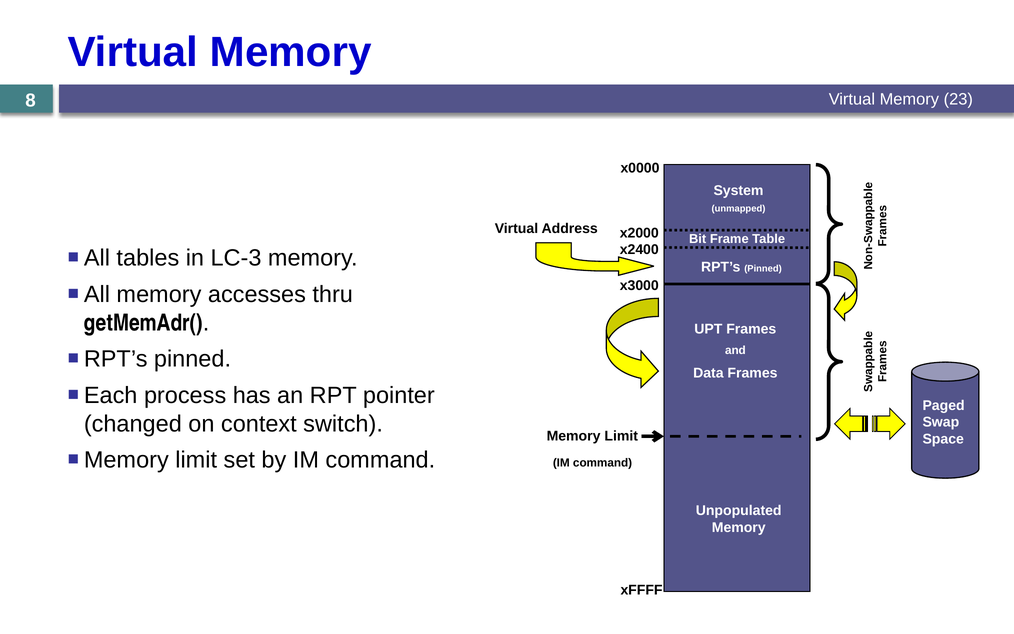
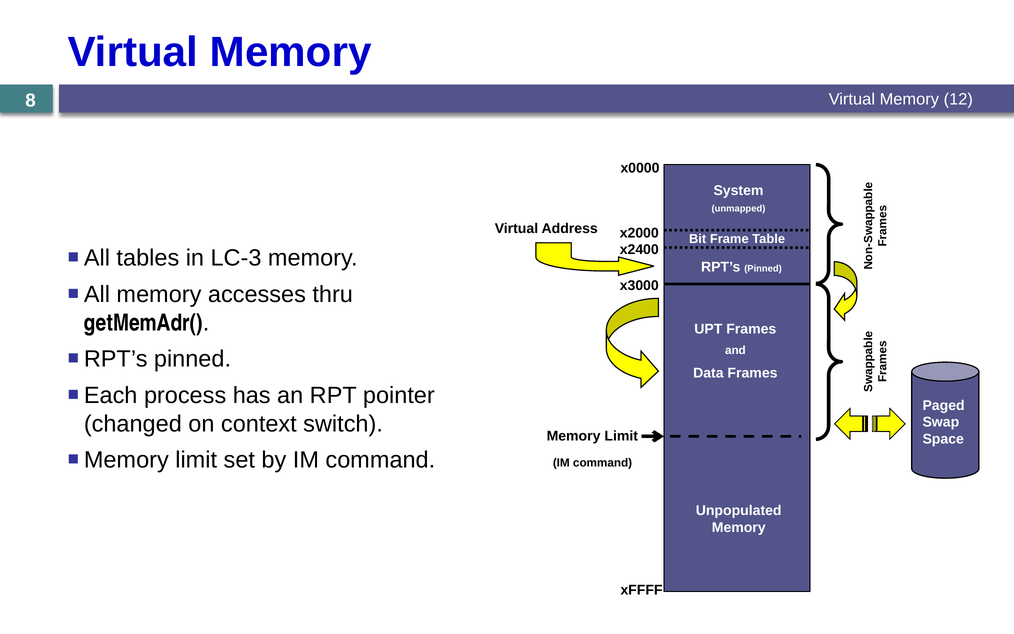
23: 23 -> 12
